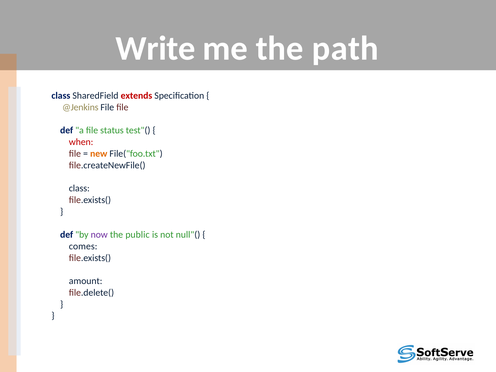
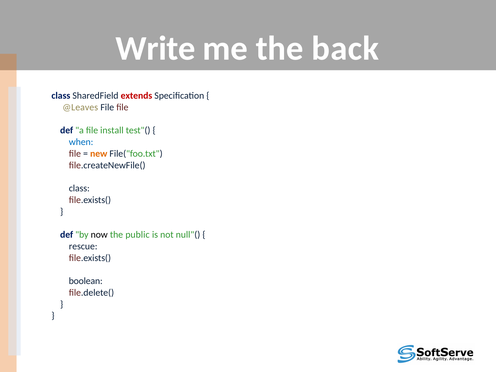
path: path -> back
@Jenkins: @Jenkins -> @Leaves
status: status -> install
when colour: red -> blue
now colour: purple -> black
comes: comes -> rescue
amount: amount -> boolean
